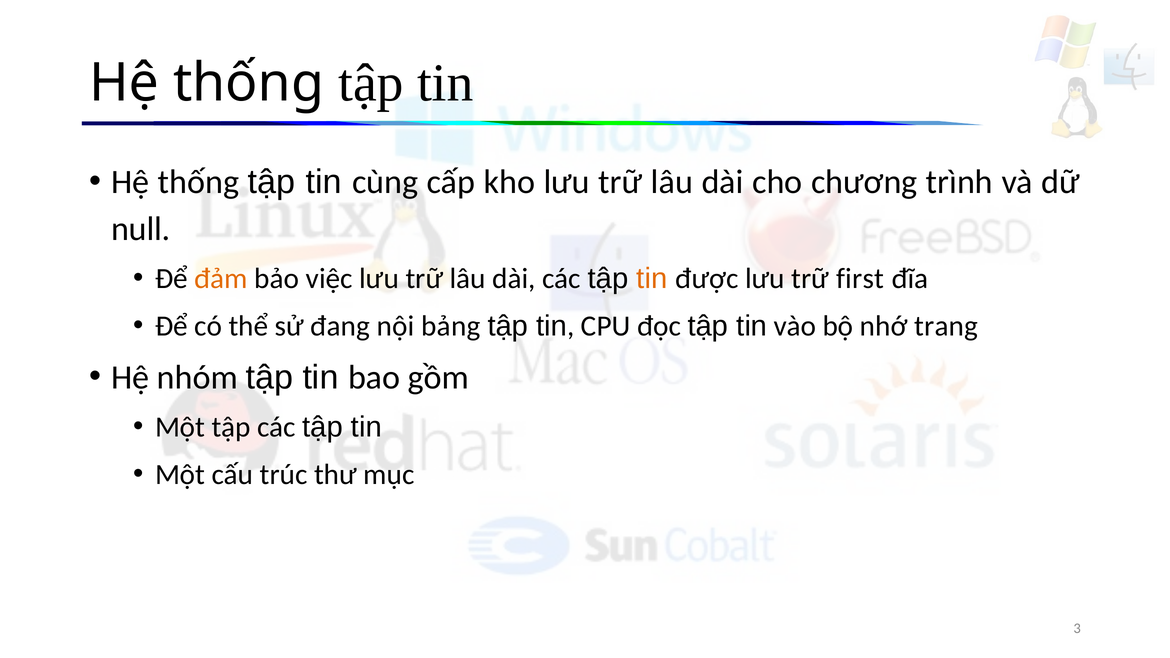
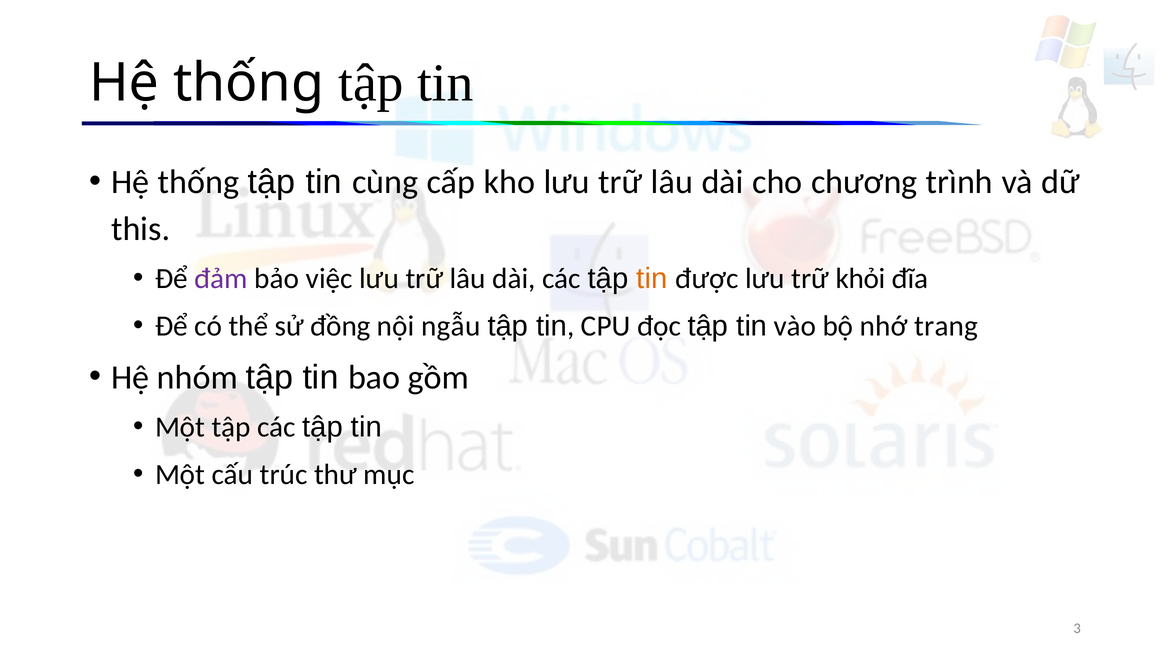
null: null -> this
đảm colour: orange -> purple
first: first -> khỏi
đang: đang -> đồng
bảng: bảng -> ngẫu
